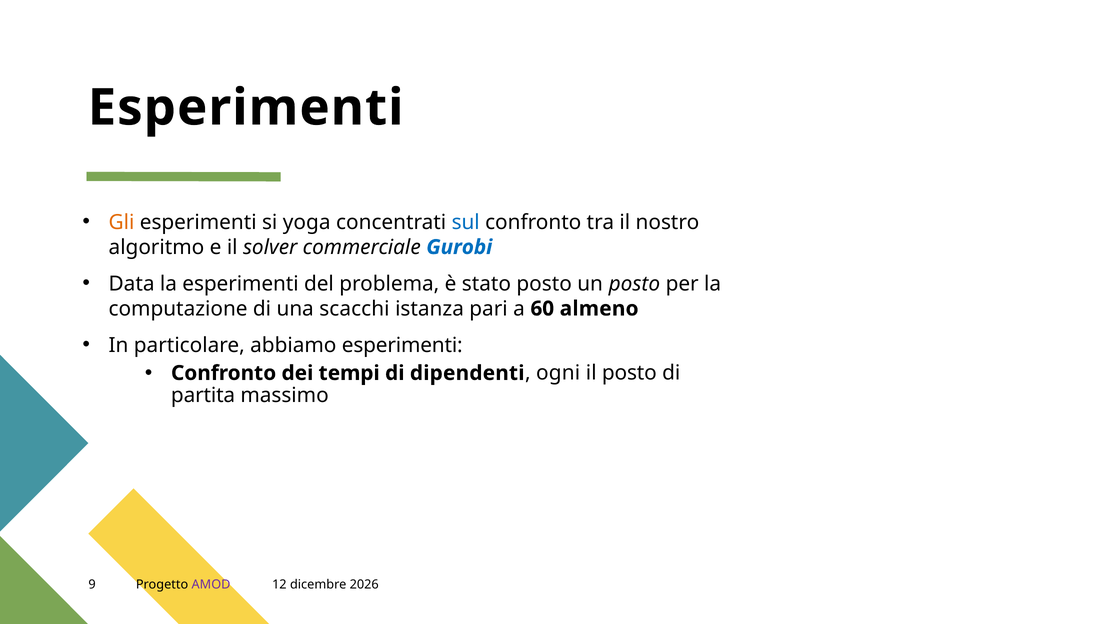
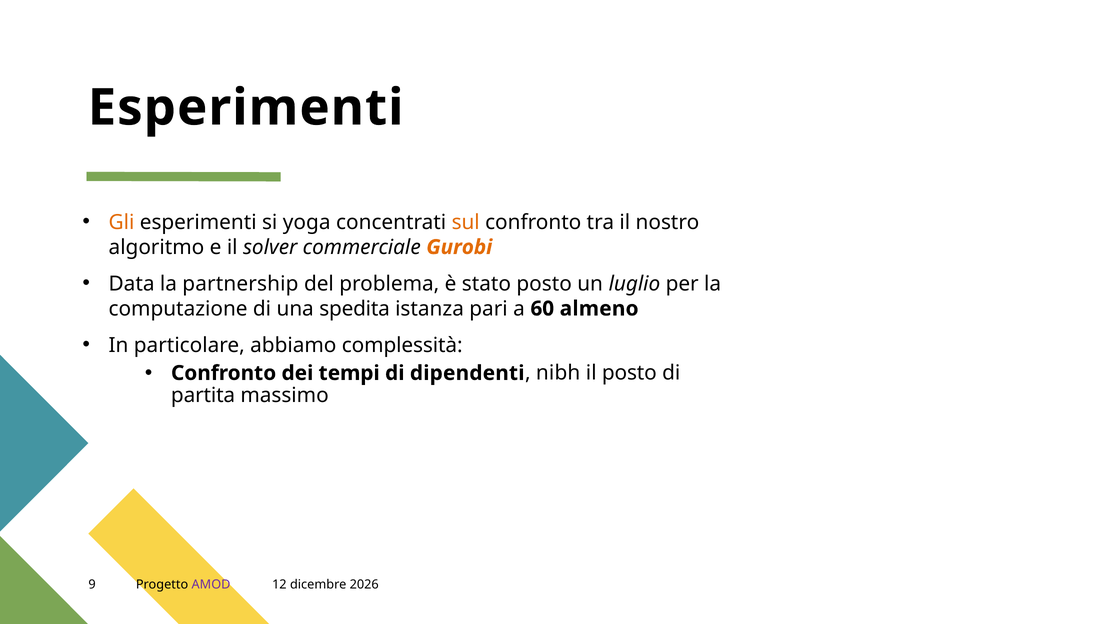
sul colour: blue -> orange
Gurobi colour: blue -> orange
la esperimenti: esperimenti -> partnership
un posto: posto -> luglio
scacchi: scacchi -> spedita
abbiamo esperimenti: esperimenti -> complessità
ogni: ogni -> nibh
